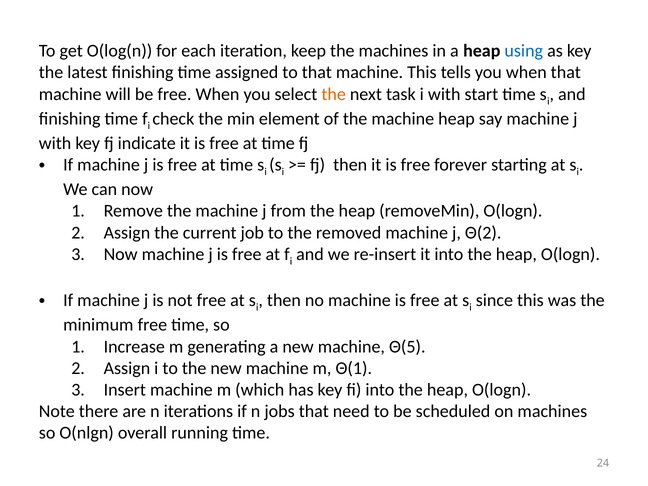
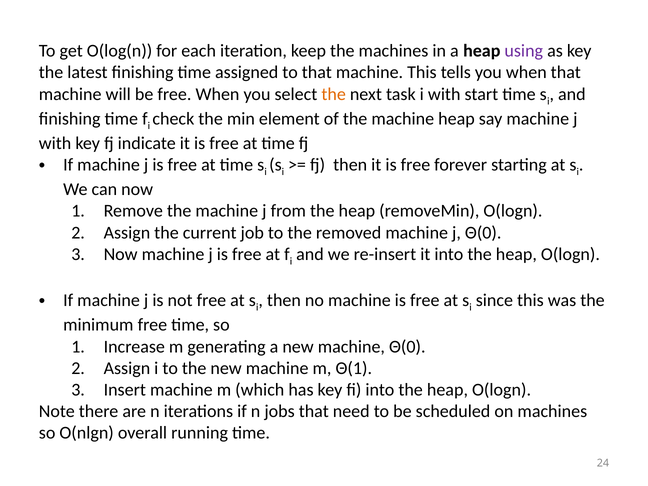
using colour: blue -> purple
j Θ(2: Θ(2 -> Θ(0
machine Θ(5: Θ(5 -> Θ(0
